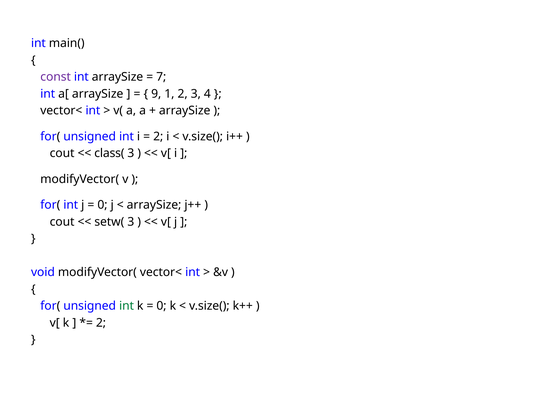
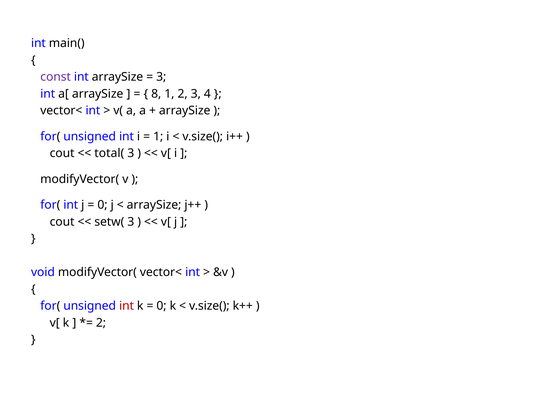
7 at (161, 77): 7 -> 3
9: 9 -> 8
2 at (158, 137): 2 -> 1
class(: class( -> total(
int at (127, 306) colour: green -> red
